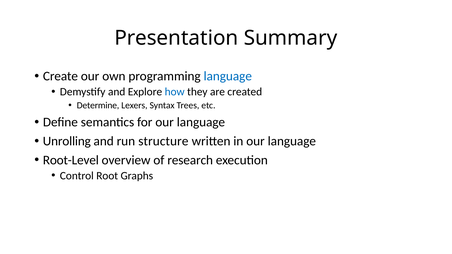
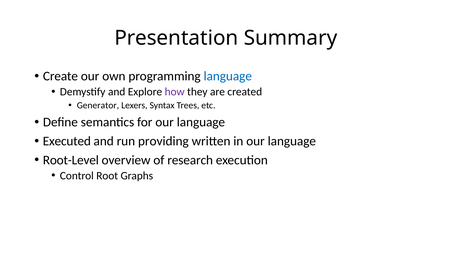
how colour: blue -> purple
Determine: Determine -> Generator
Unrolling: Unrolling -> Executed
structure: structure -> providing
